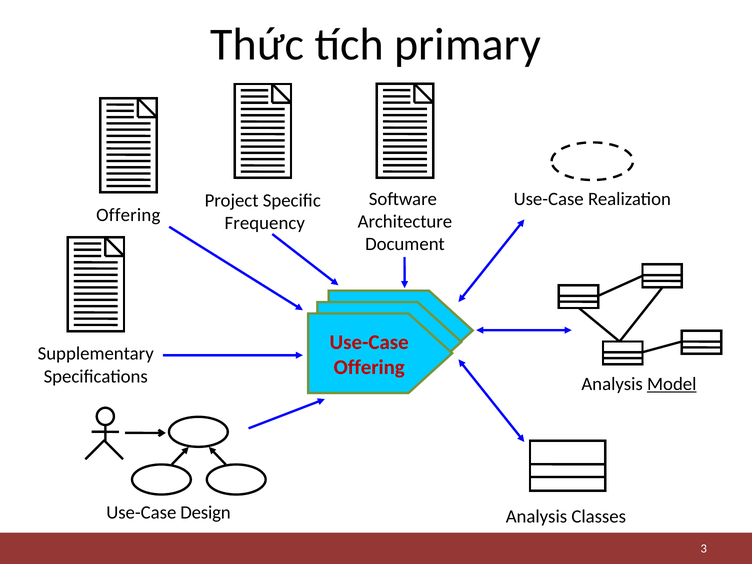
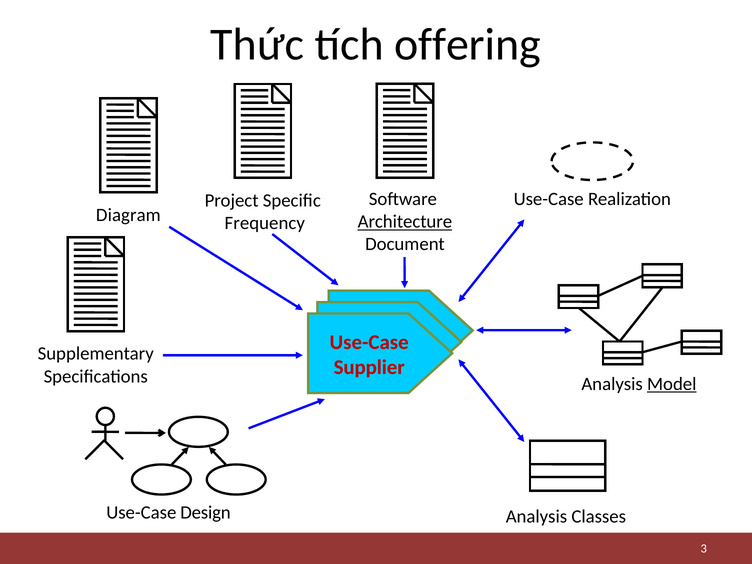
primary: primary -> offering
Offering at (128, 215): Offering -> Diagram
Architecture underline: none -> present
Offering at (369, 367): Offering -> Supplier
